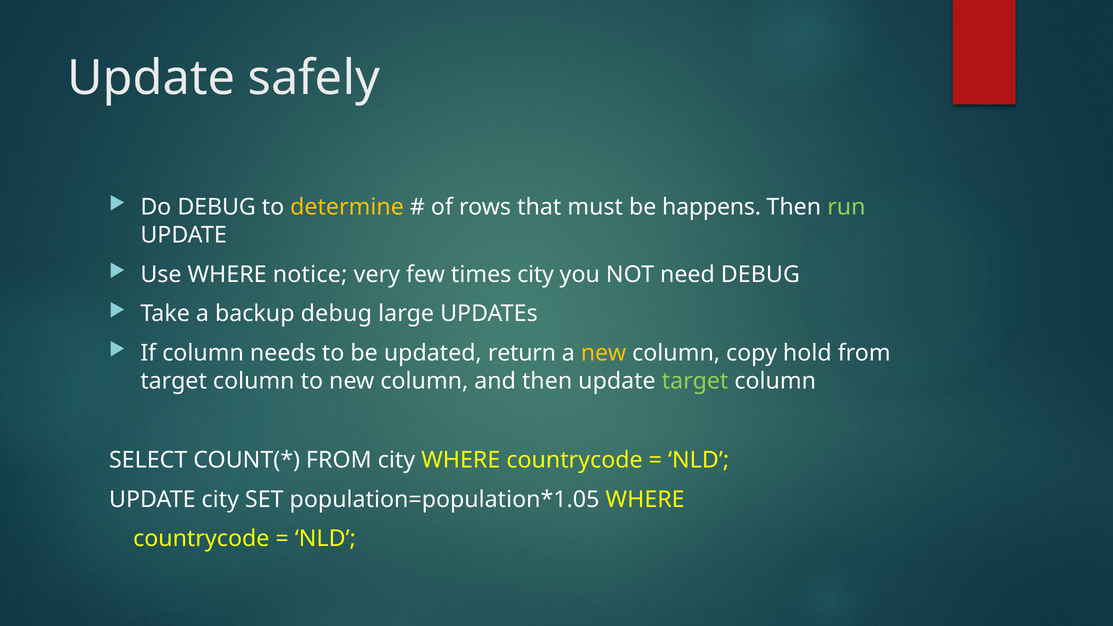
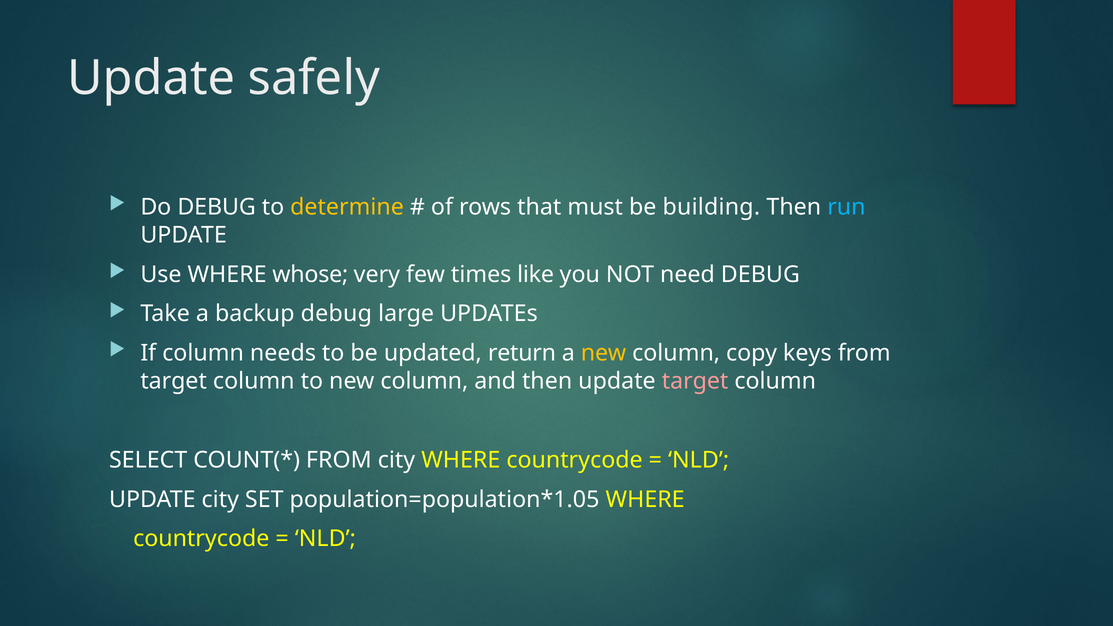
happens: happens -> building
run colour: light green -> light blue
notice: notice -> whose
times city: city -> like
hold: hold -> keys
target at (695, 381) colour: light green -> pink
